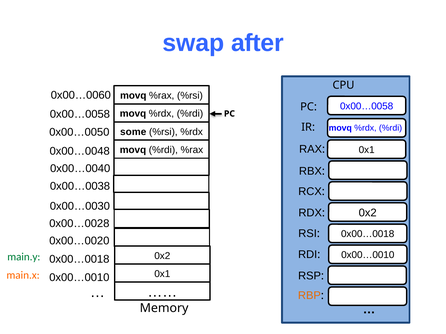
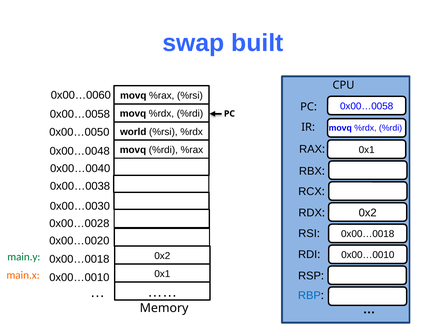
after: after -> built
some: some -> world
RBP colour: orange -> blue
